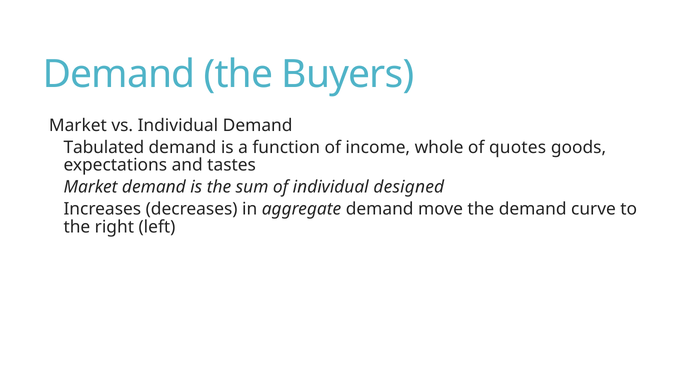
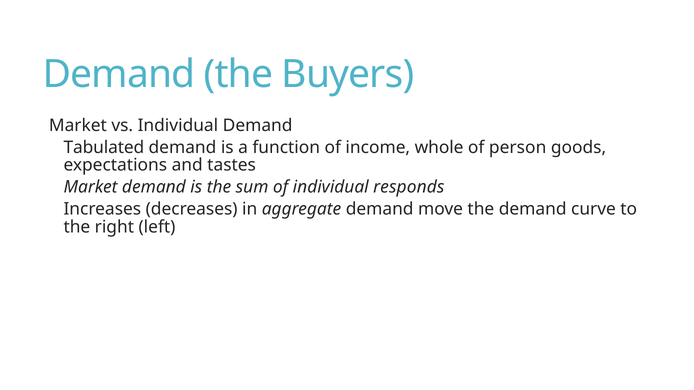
quotes: quotes -> person
designed: designed -> responds
